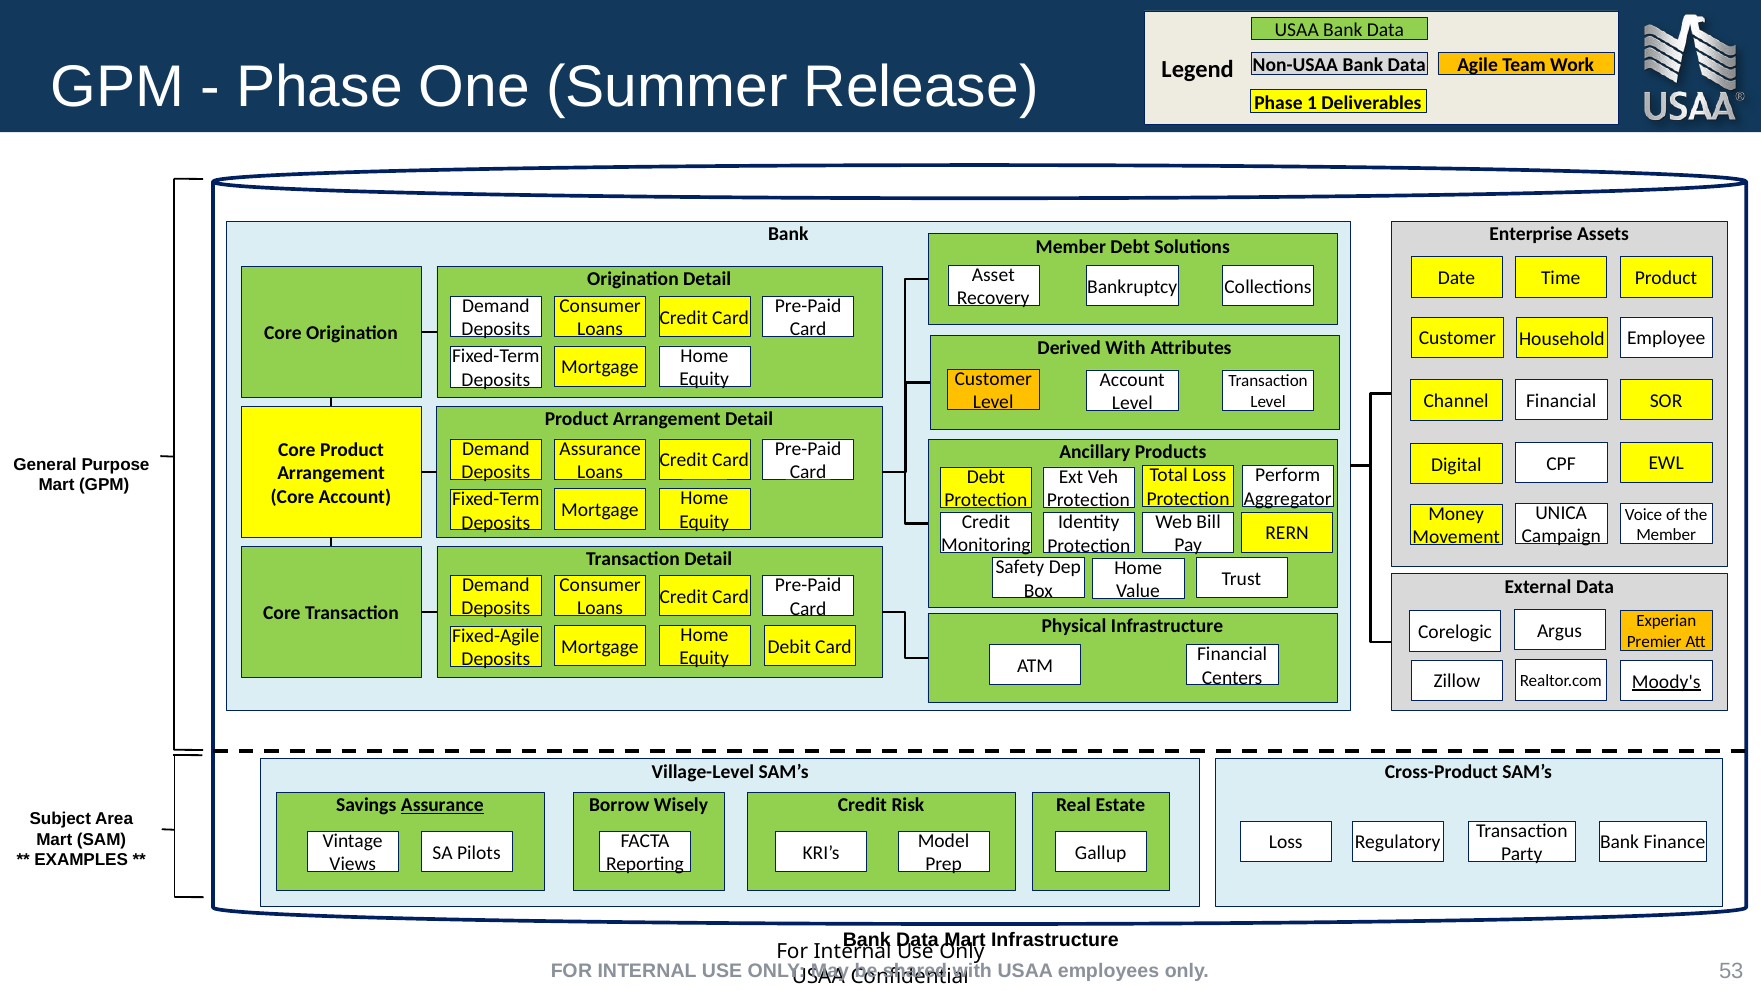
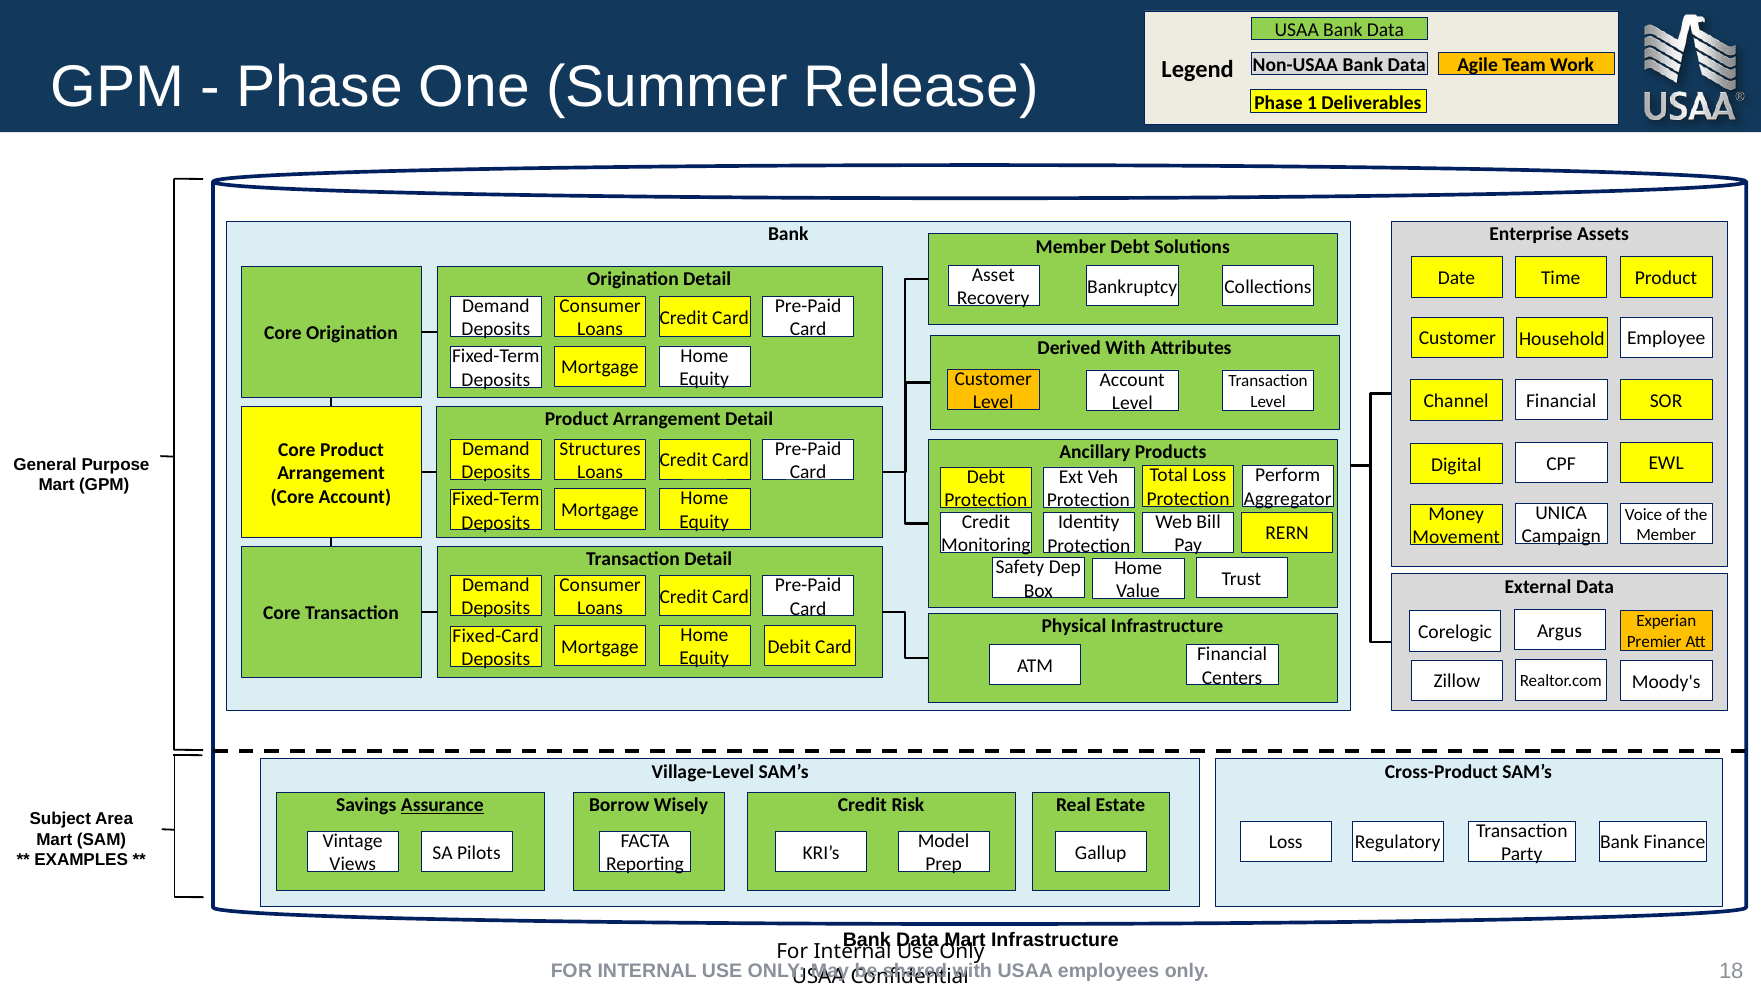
Assurance at (600, 448): Assurance -> Structures
Fixed-Agile: Fixed-Agile -> Fixed-Card
Moody's underline: present -> none
53: 53 -> 18
